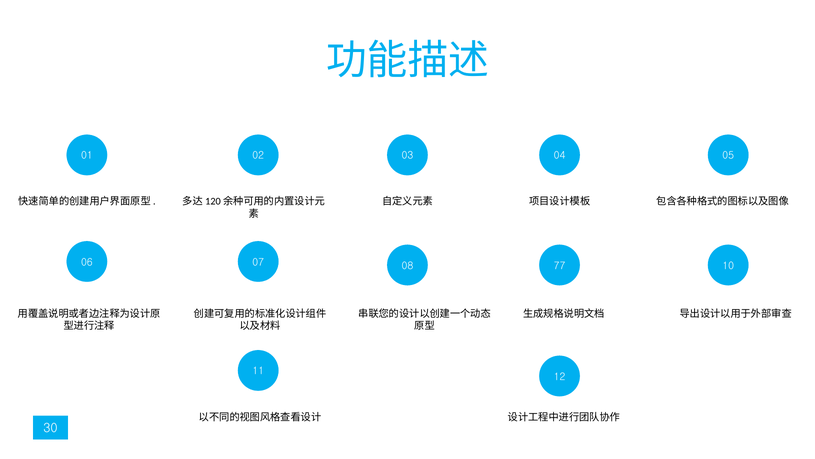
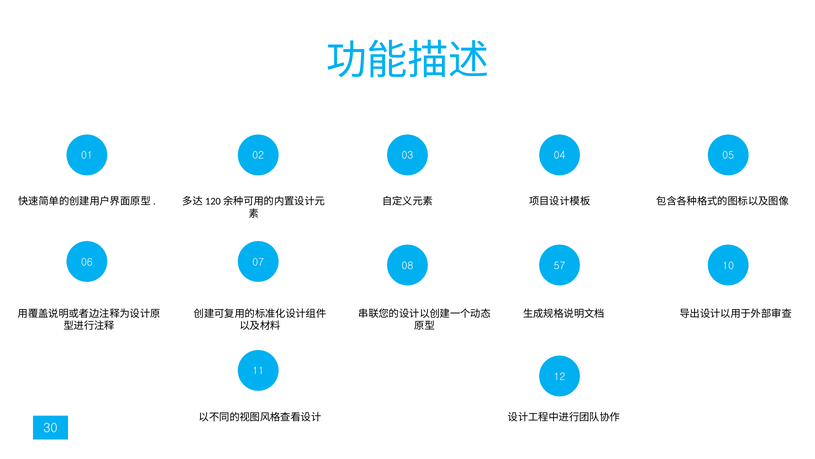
77: 77 -> 57
